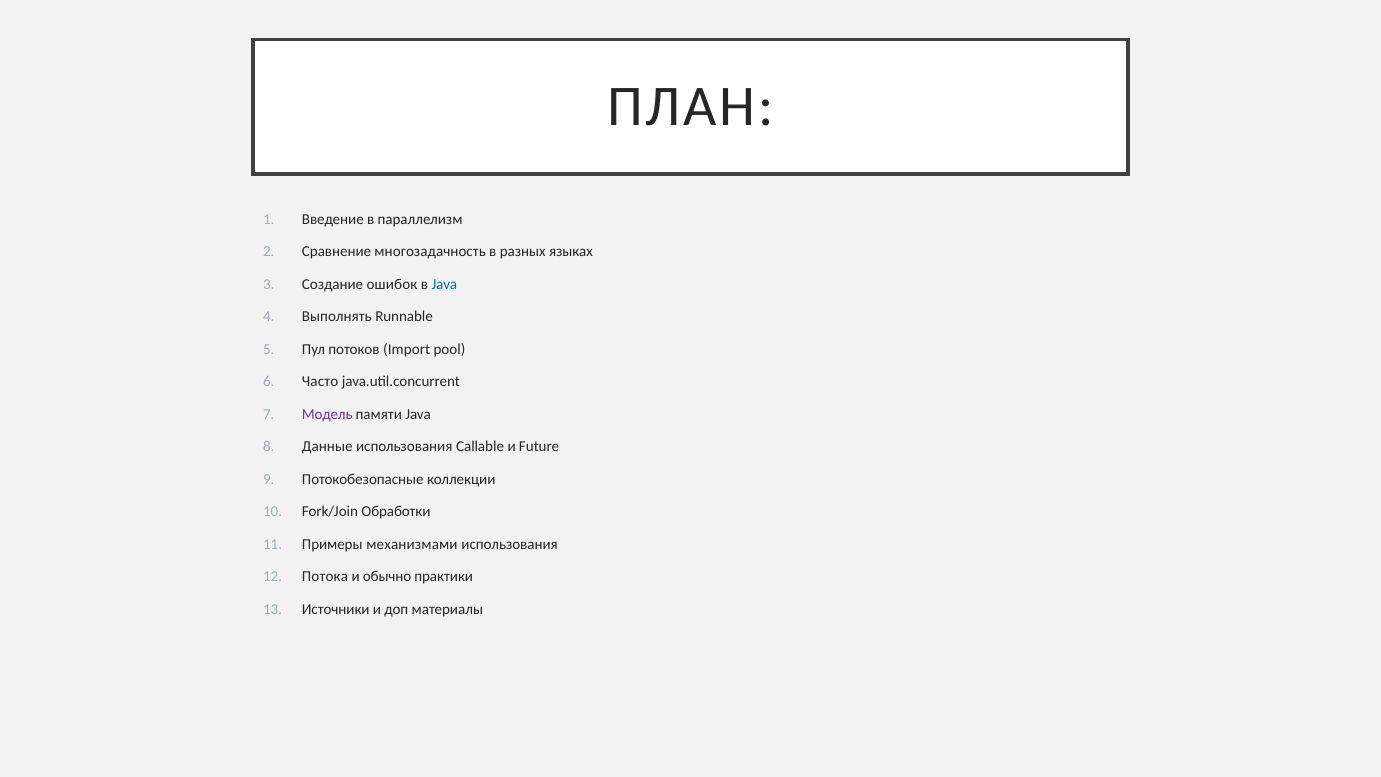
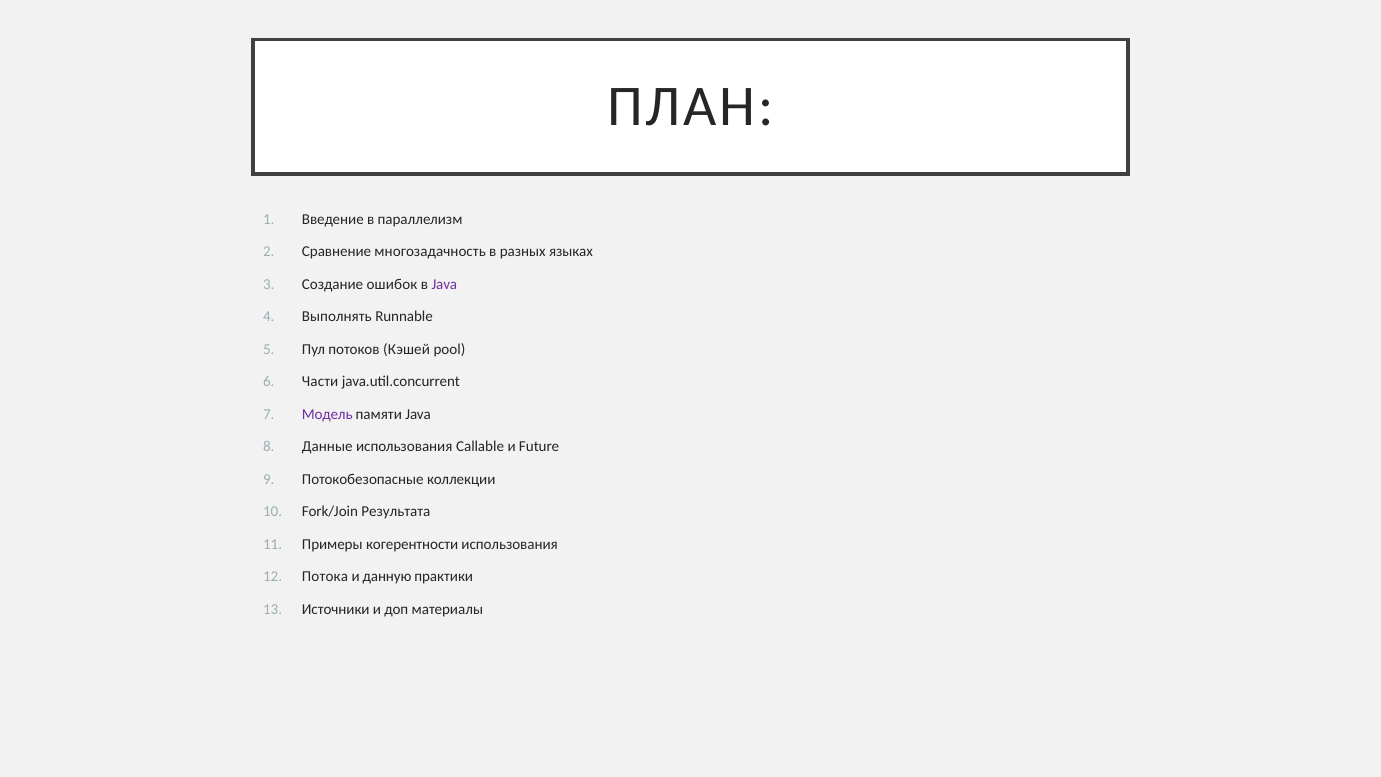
Java at (444, 284) colour: blue -> purple
Import: Import -> Кэшей
Часто: Часто -> Части
Обработки: Обработки -> Результата
механизмами: механизмами -> когерентности
обычно: обычно -> данную
